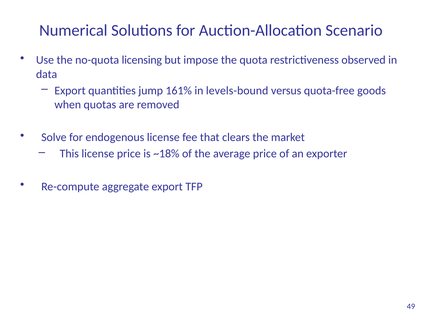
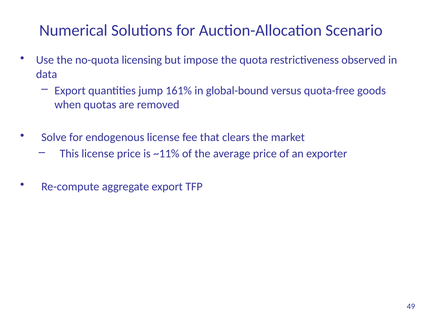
levels-bound: levels-bound -> global-bound
~18%: ~18% -> ~11%
